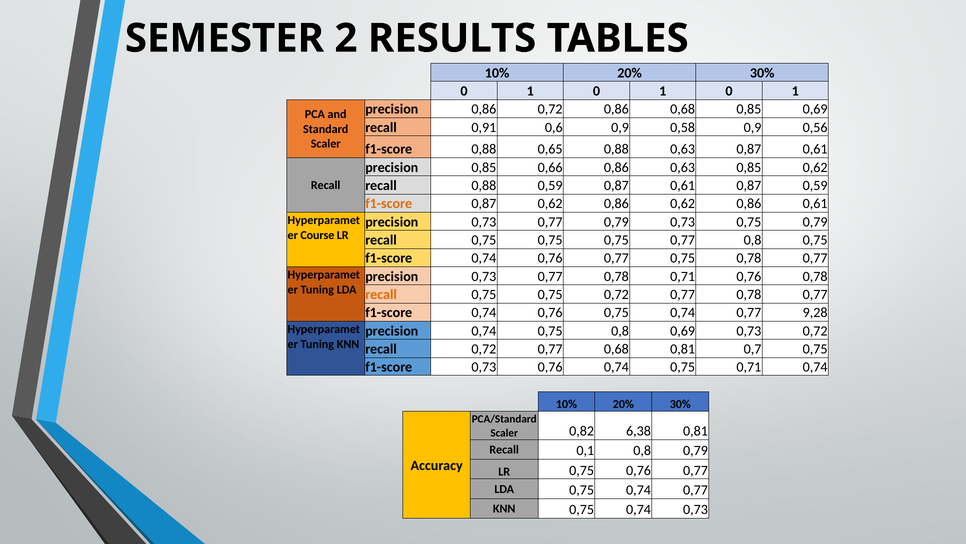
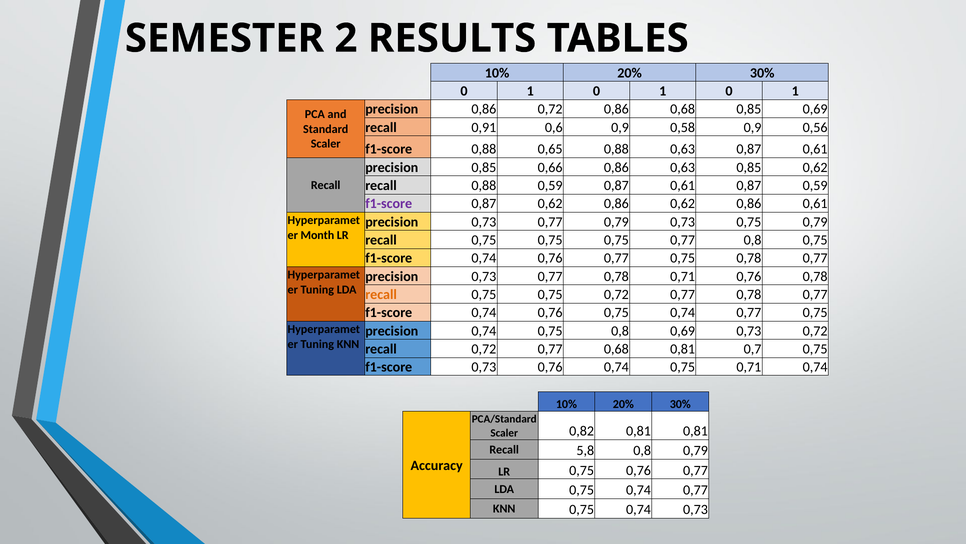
f1-score at (389, 204) colour: orange -> purple
Course: Course -> Month
0,74 0,77 9,28: 9,28 -> 0,75
0,82 6,38: 6,38 -> 0,81
0,1: 0,1 -> 5,8
